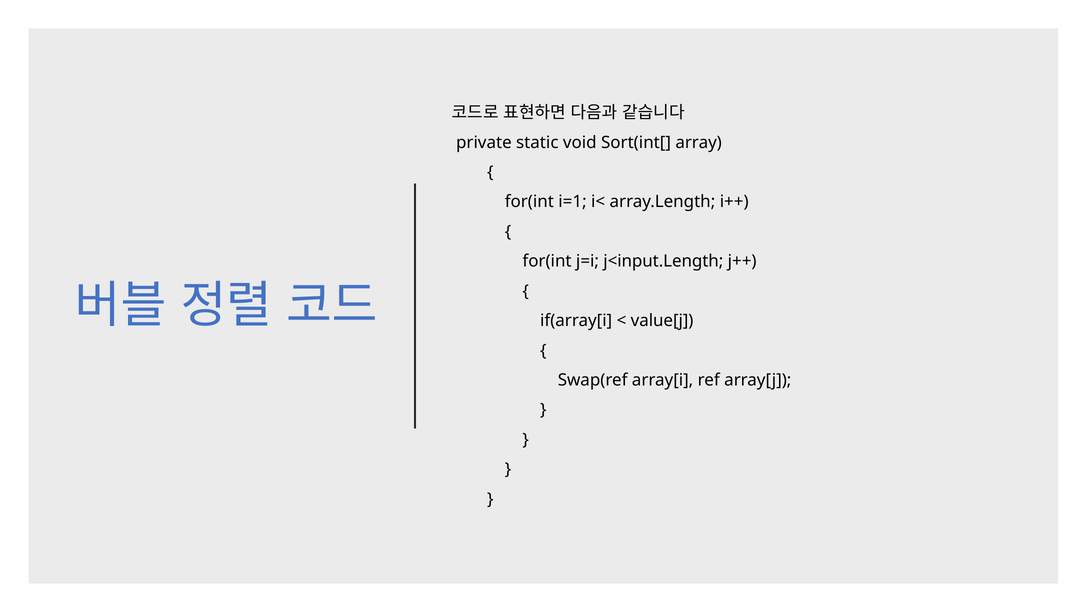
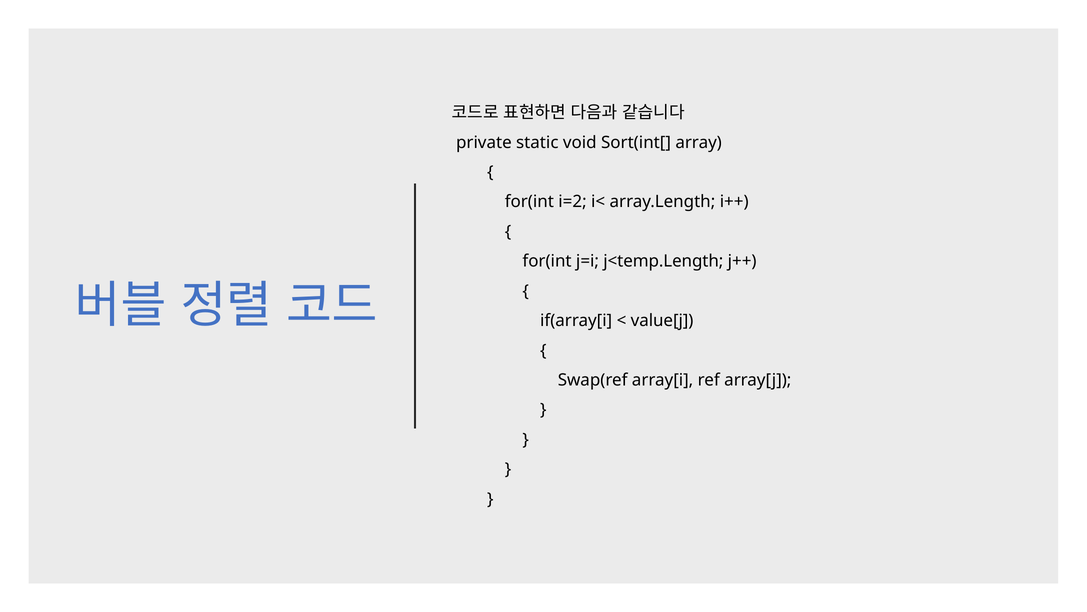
i=1: i=1 -> i=2
j<input.Length: j<input.Length -> j<temp.Length
